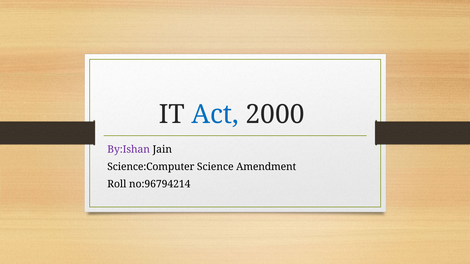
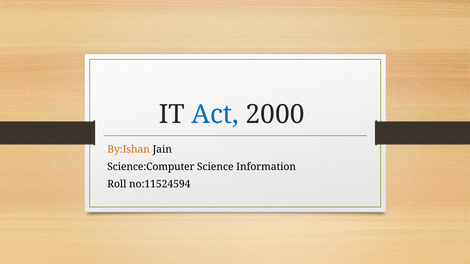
By:Ishan colour: purple -> orange
Amendment: Amendment -> Information
no:96794214: no:96794214 -> no:11524594
